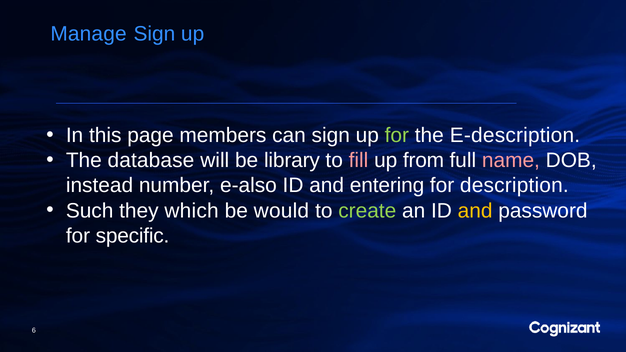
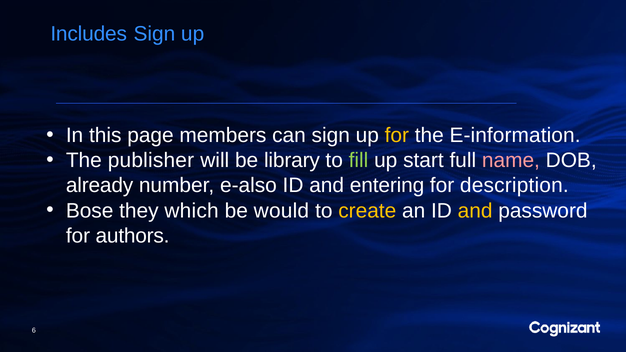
Manage: Manage -> Includes
for at (397, 136) colour: light green -> yellow
E-description: E-description -> E-information
database: database -> publisher
fill colour: pink -> light green
from: from -> start
instead: instead -> already
Such: Such -> Bose
create colour: light green -> yellow
specific: specific -> authors
